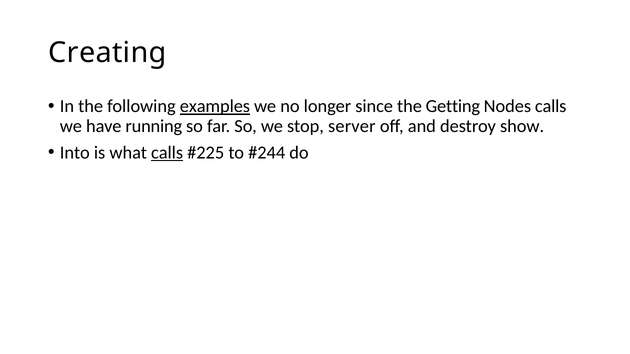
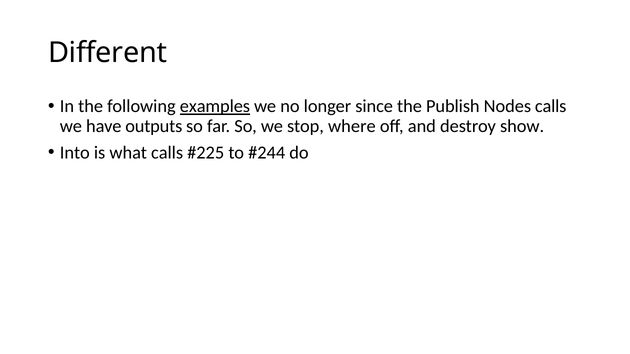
Creating: Creating -> Different
Getting: Getting -> Publish
running: running -> outputs
server: server -> where
calls at (167, 153) underline: present -> none
